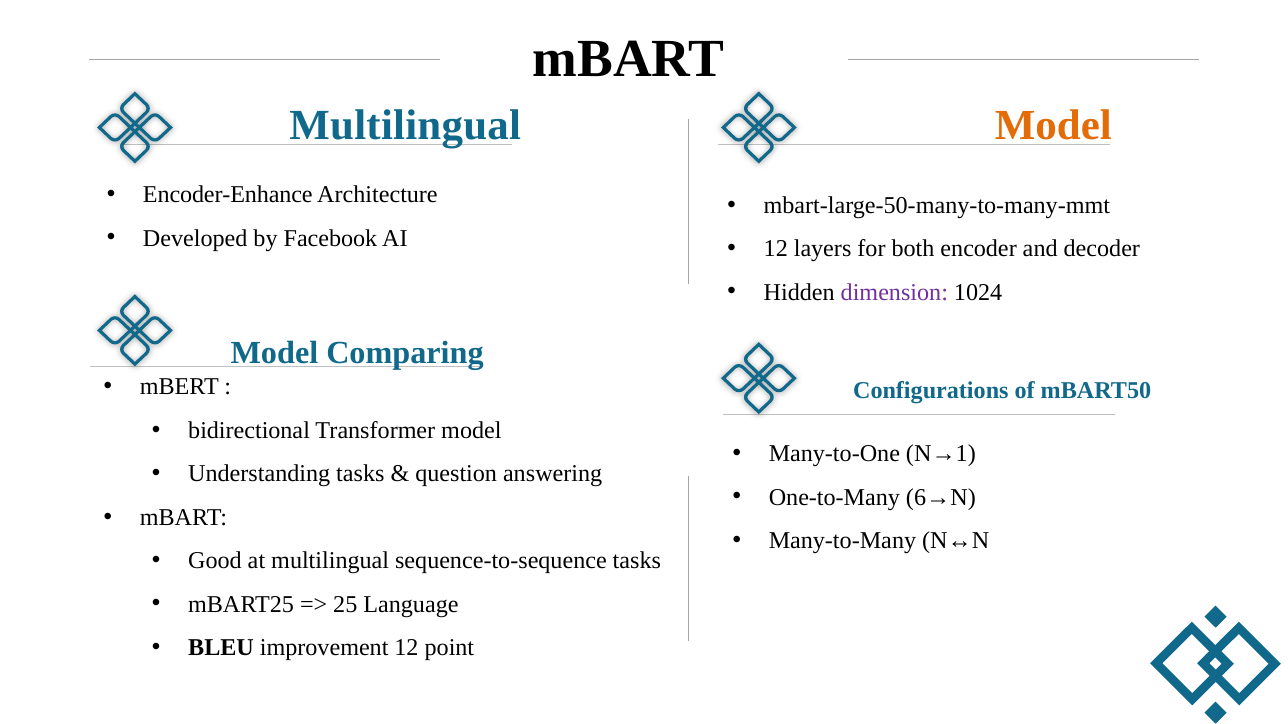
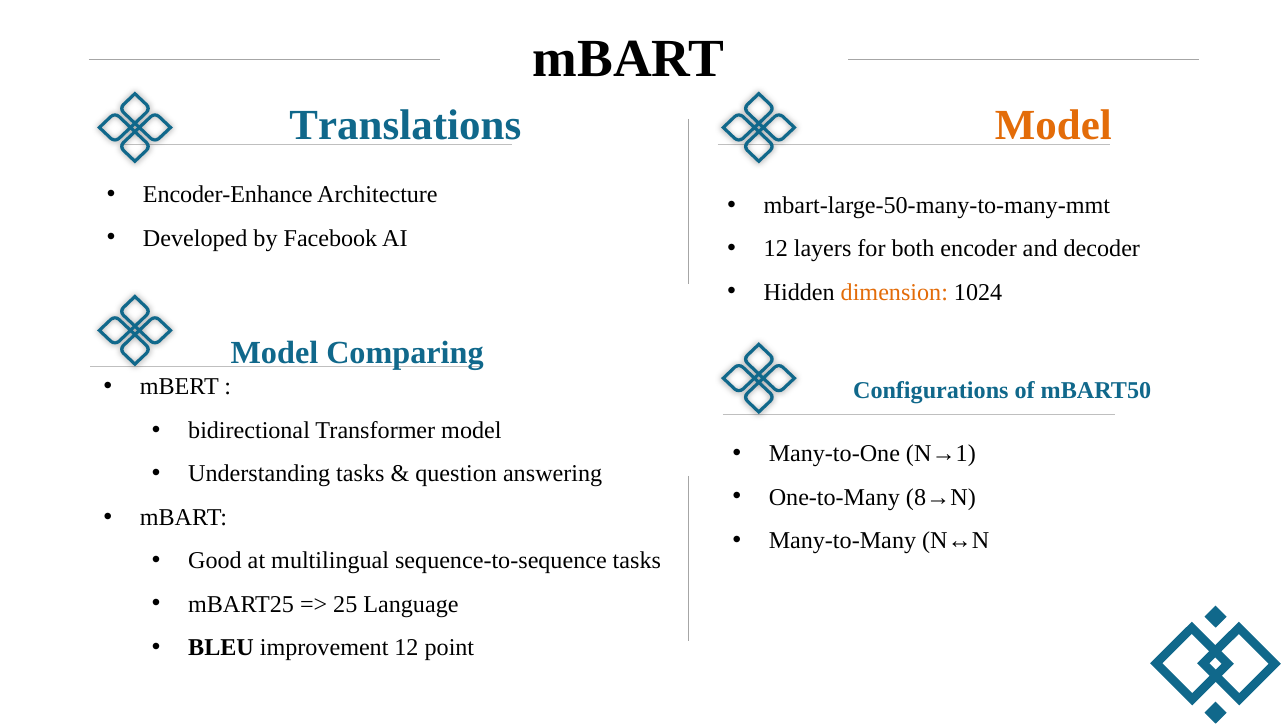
Multilingual at (405, 125): Multilingual -> Translations
dimension colour: purple -> orange
6→N: 6→N -> 8→N
